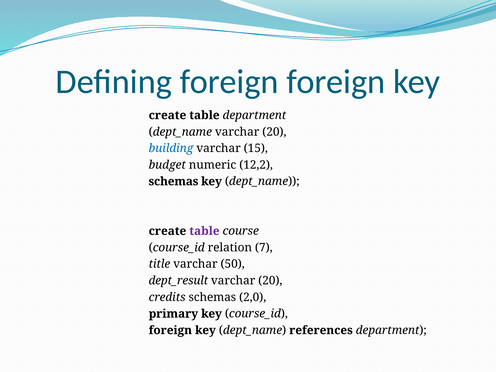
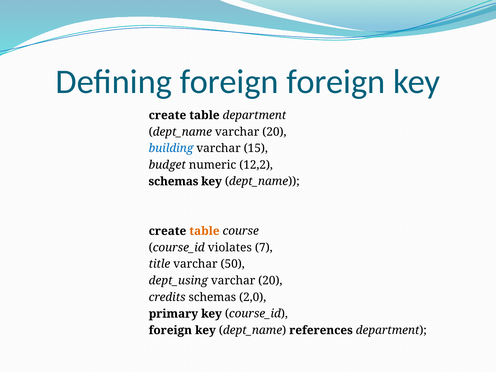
table at (204, 231) colour: purple -> orange
relation: relation -> violates
dept_result: dept_result -> dept_using
